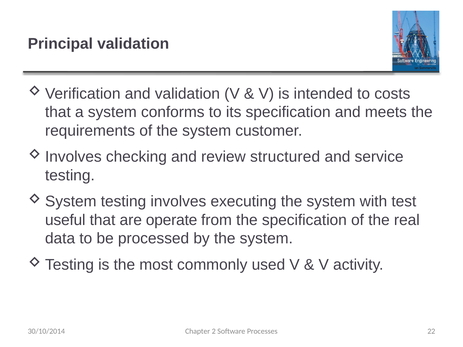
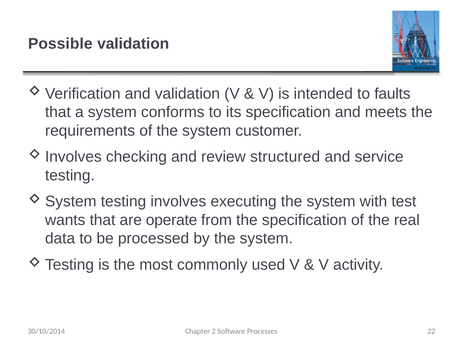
Principal: Principal -> Possible
costs: costs -> faults
useful: useful -> wants
